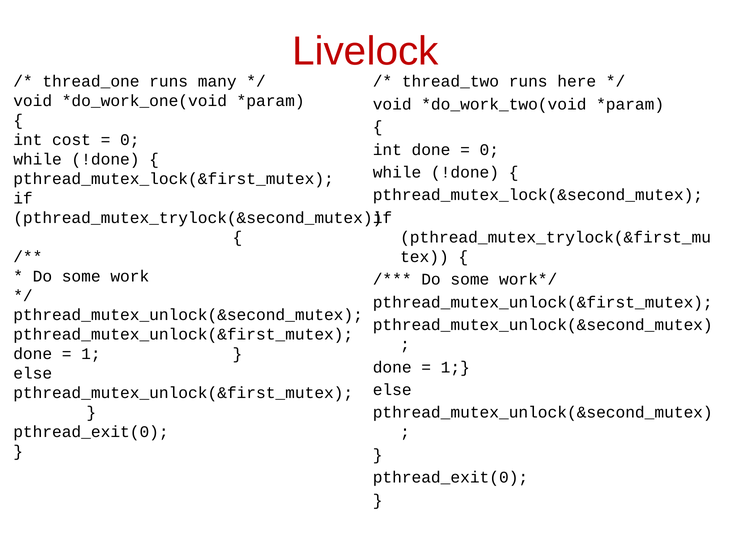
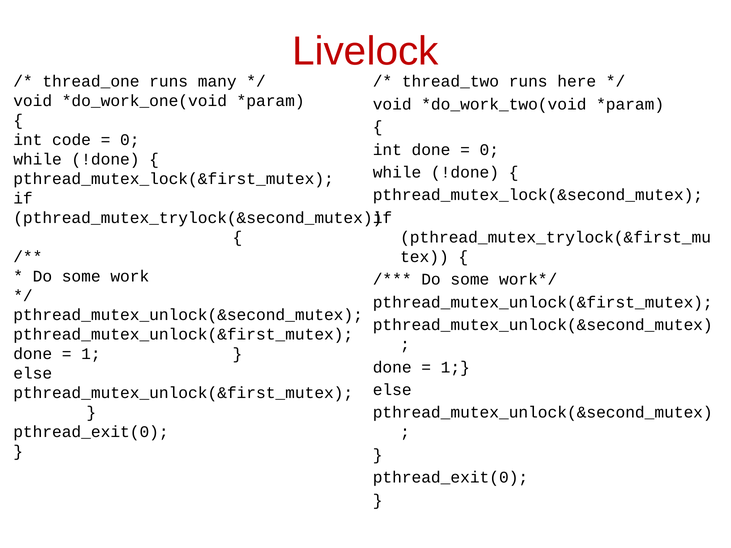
cost: cost -> code
